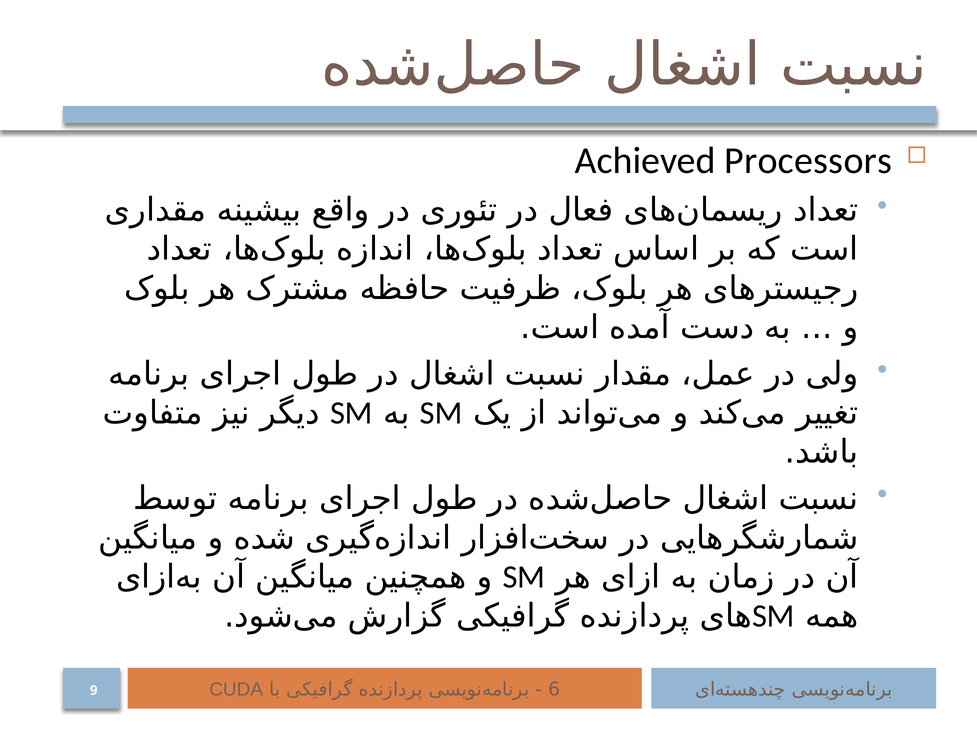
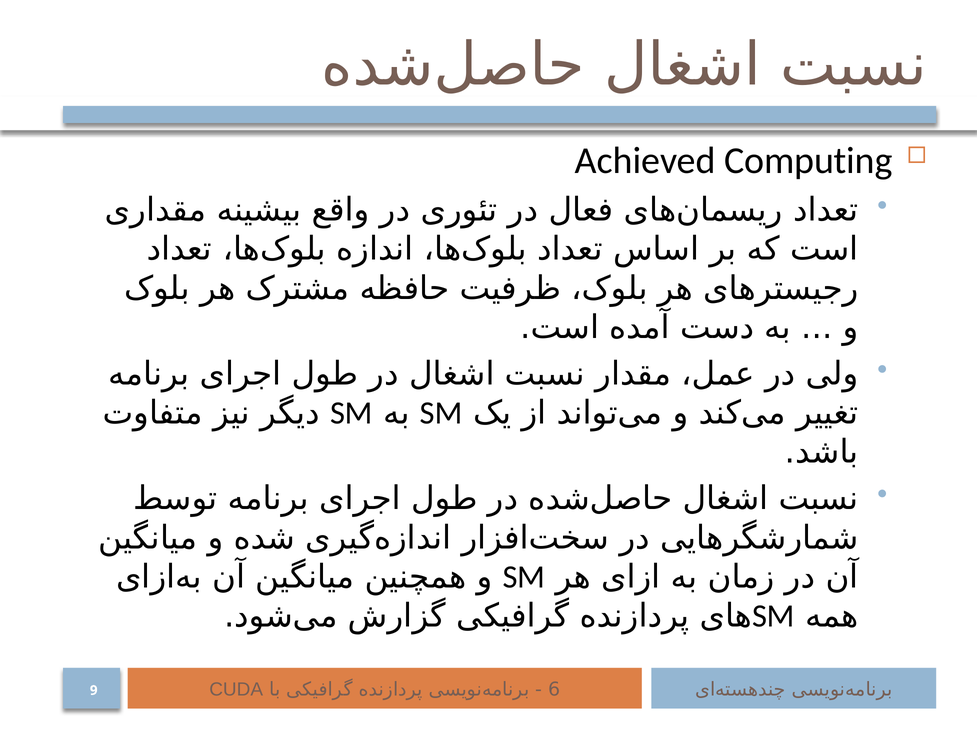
Processors: Processors -> Computing
